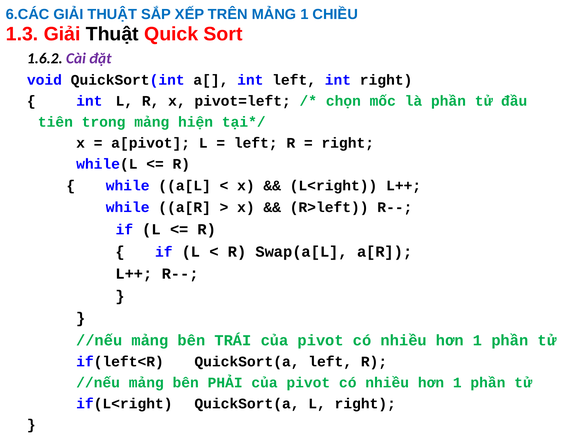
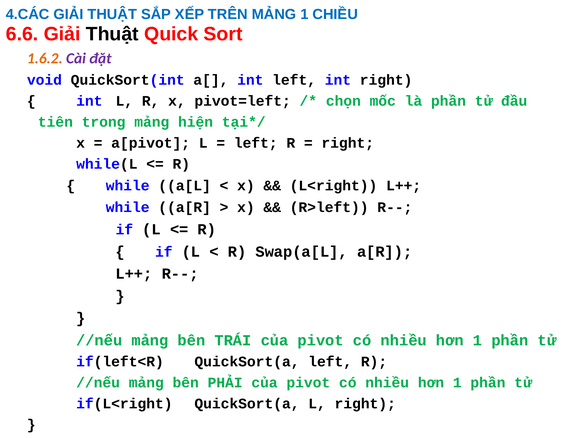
6.CÁC: 6.CÁC -> 4.CÁC
1.3: 1.3 -> 6.6
1.6.2 colour: black -> orange
